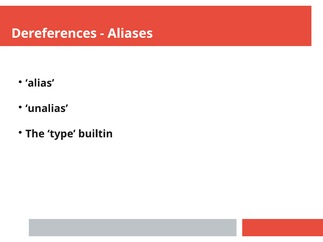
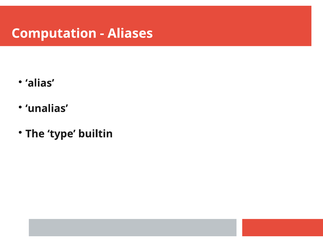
Dereferences: Dereferences -> Computation
